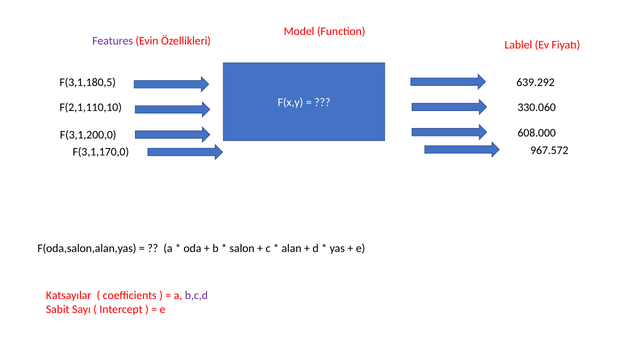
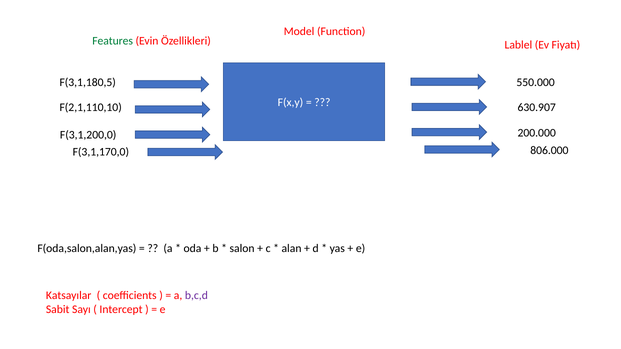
Features colour: purple -> green
639.292: 639.292 -> 550.000
330.060: 330.060 -> 630.907
608.000: 608.000 -> 200.000
967.572: 967.572 -> 806.000
